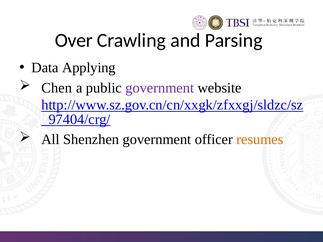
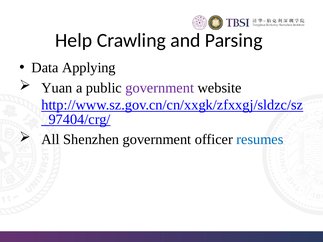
Over: Over -> Help
Chen: Chen -> Yuan
resumes colour: orange -> blue
